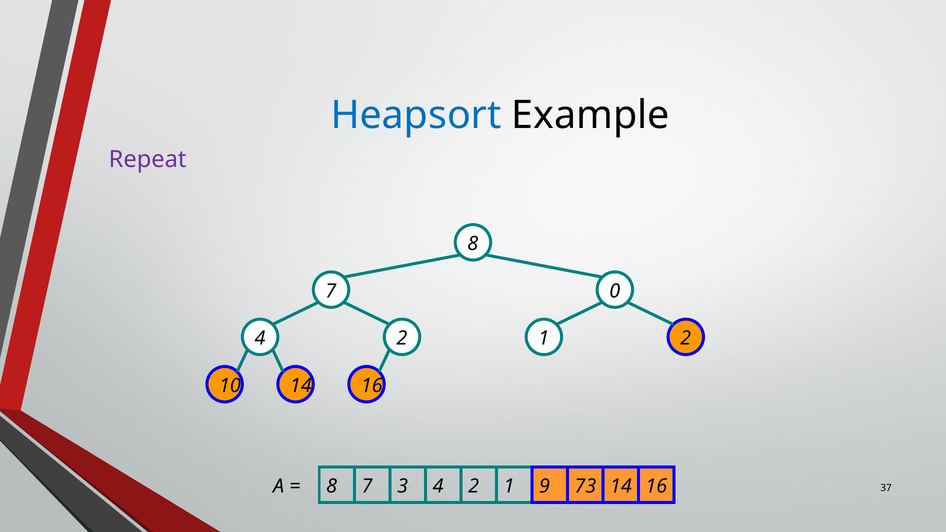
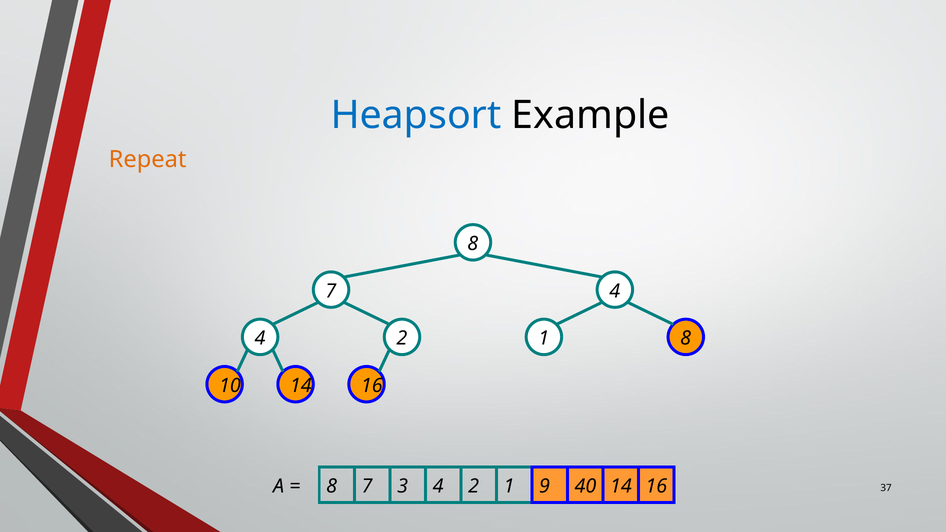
Repeat colour: purple -> orange
7 0: 0 -> 4
1 2: 2 -> 8
73: 73 -> 40
